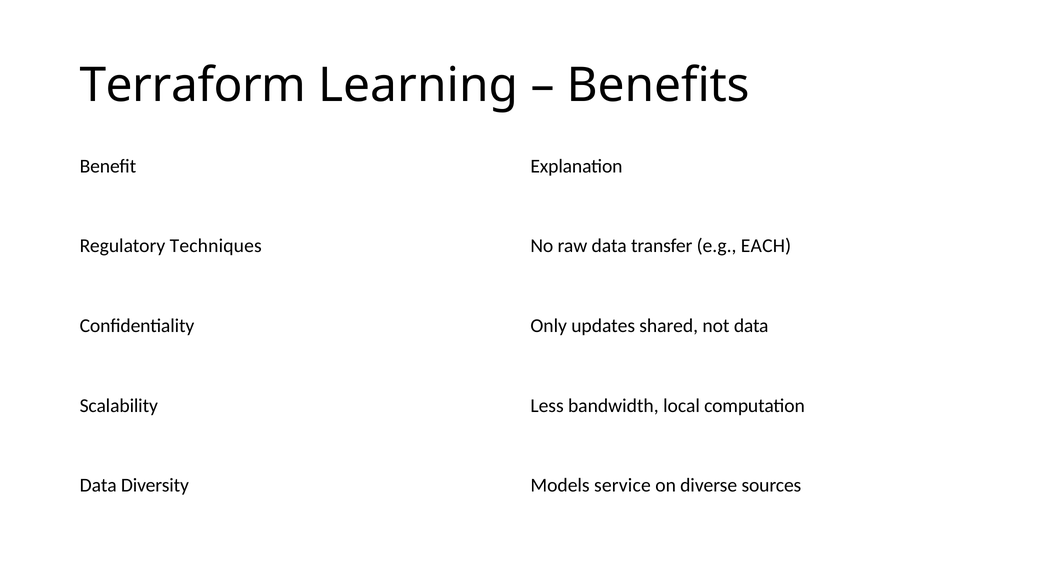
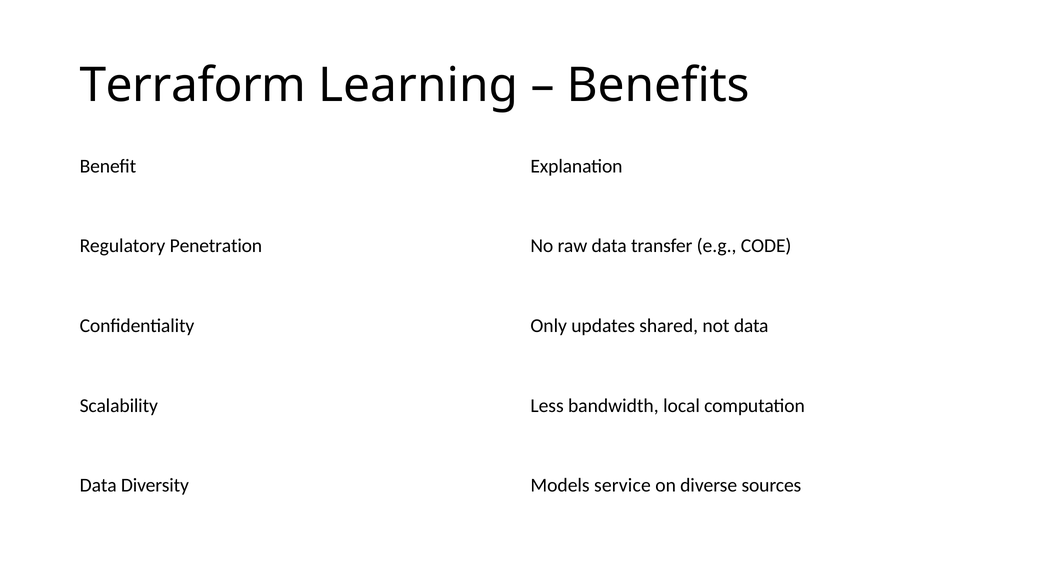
Techniques: Techniques -> Penetration
EACH: EACH -> CODE
